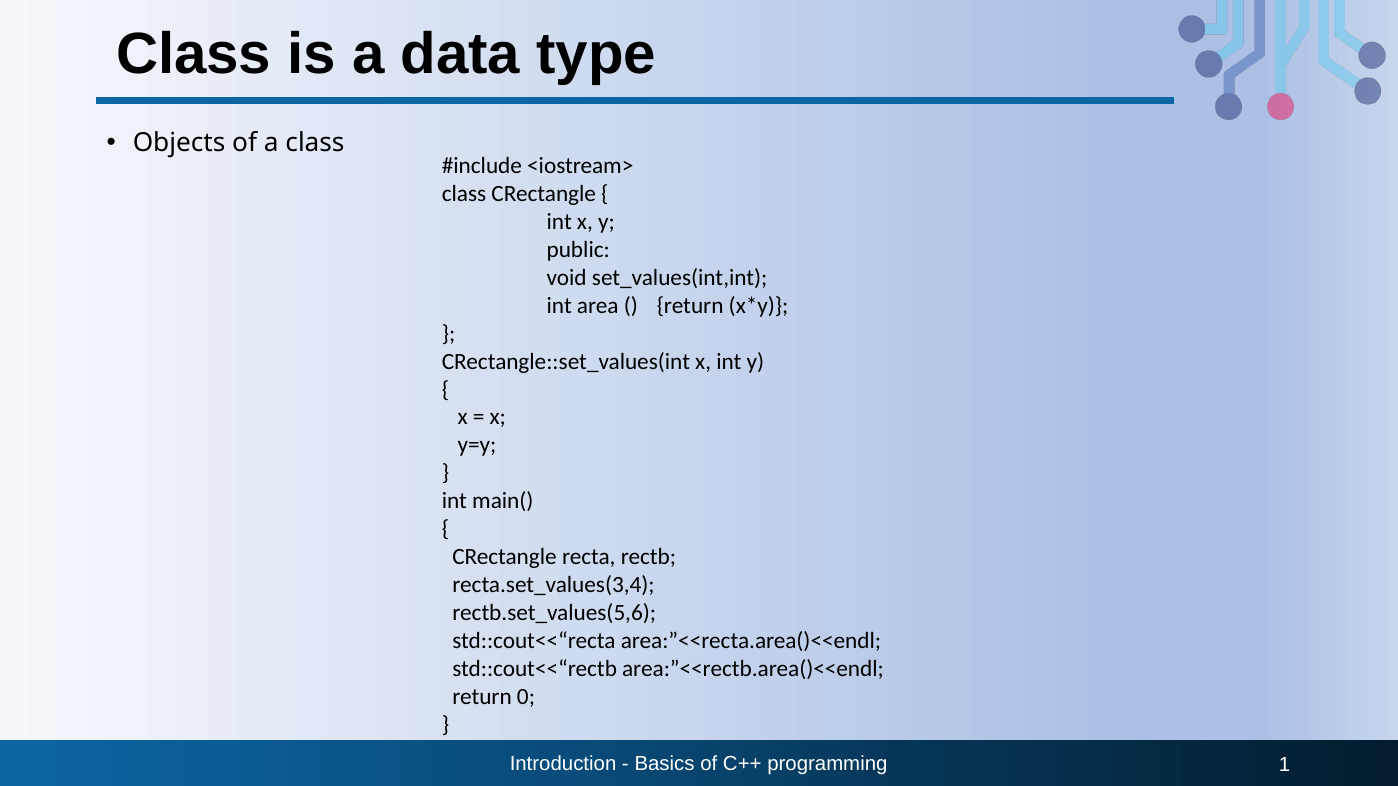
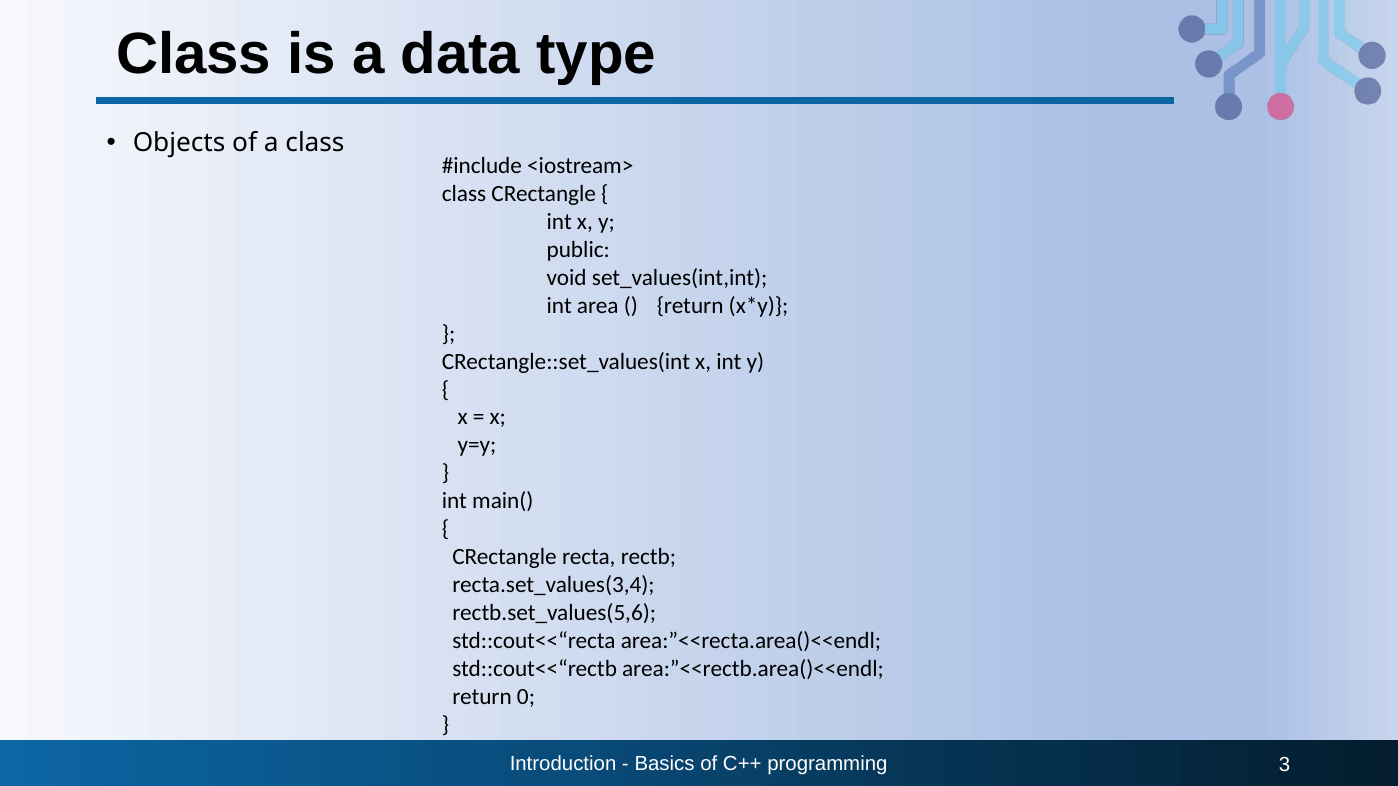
1: 1 -> 3
